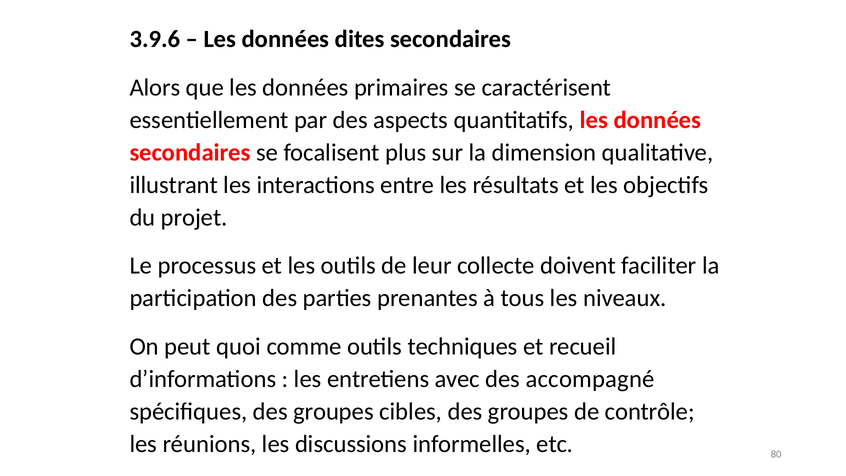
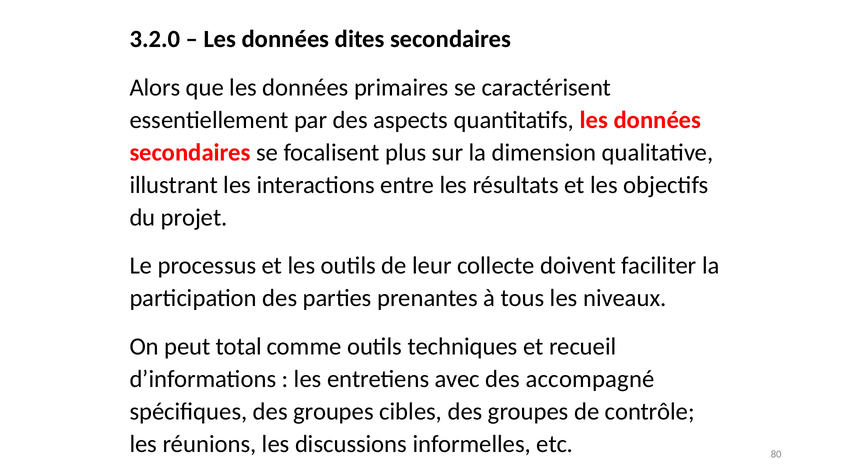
3.9.6: 3.9.6 -> 3.2.0
quoi: quoi -> total
